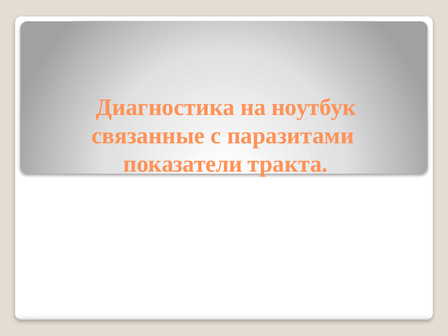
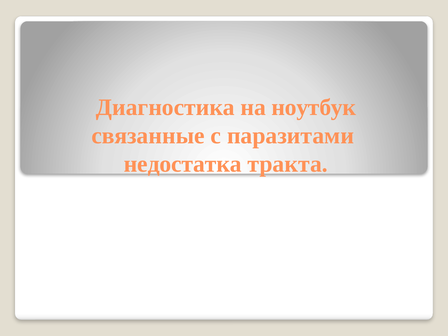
показатели: показатели -> недостатка
